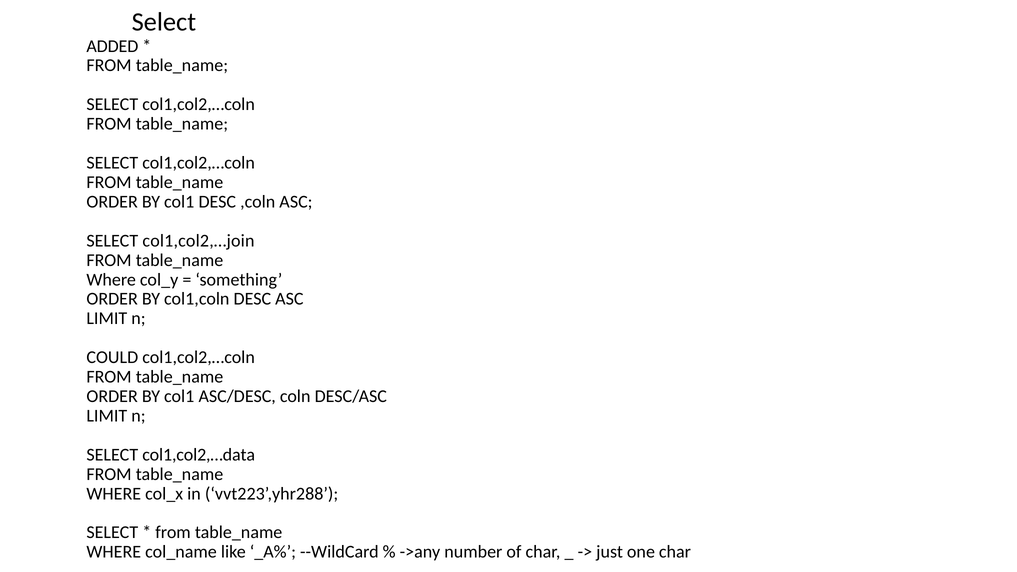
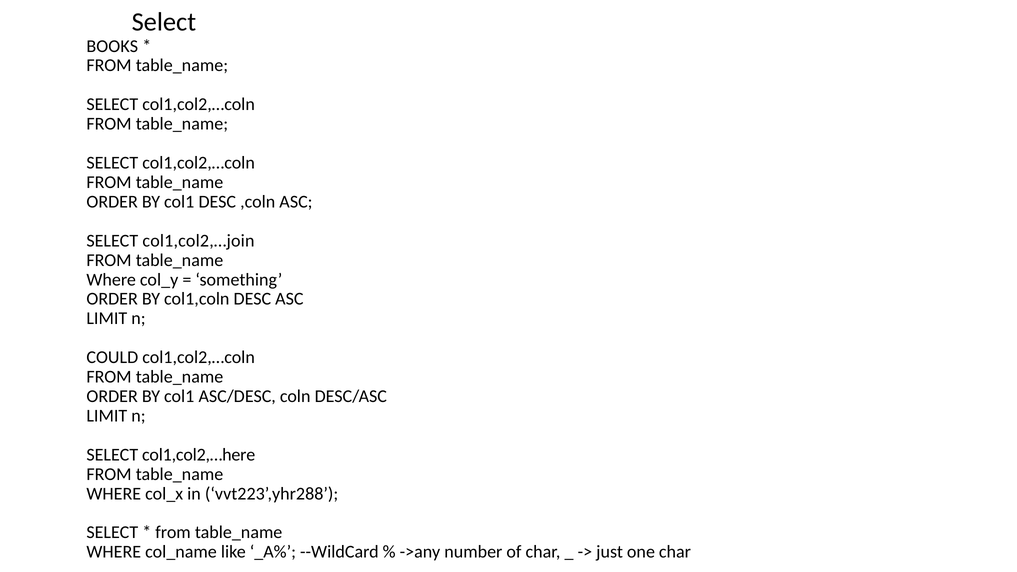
ADDED: ADDED -> BOOKS
col1,col2,…data: col1,col2,…data -> col1,col2,…here
